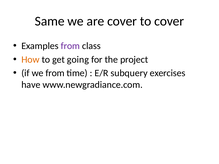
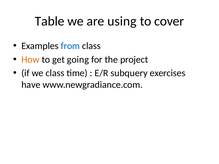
Same: Same -> Table
are cover: cover -> using
from at (70, 46) colour: purple -> blue
we from: from -> class
